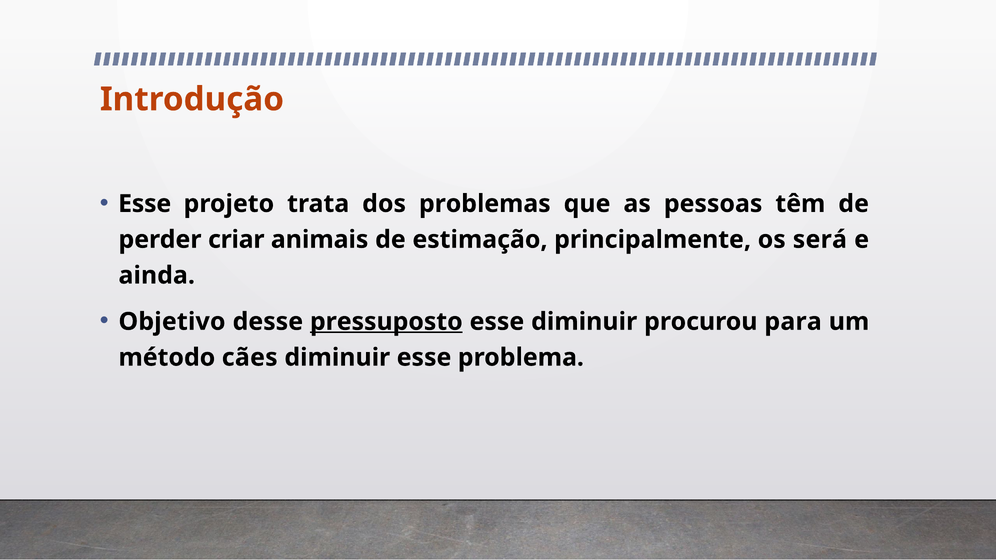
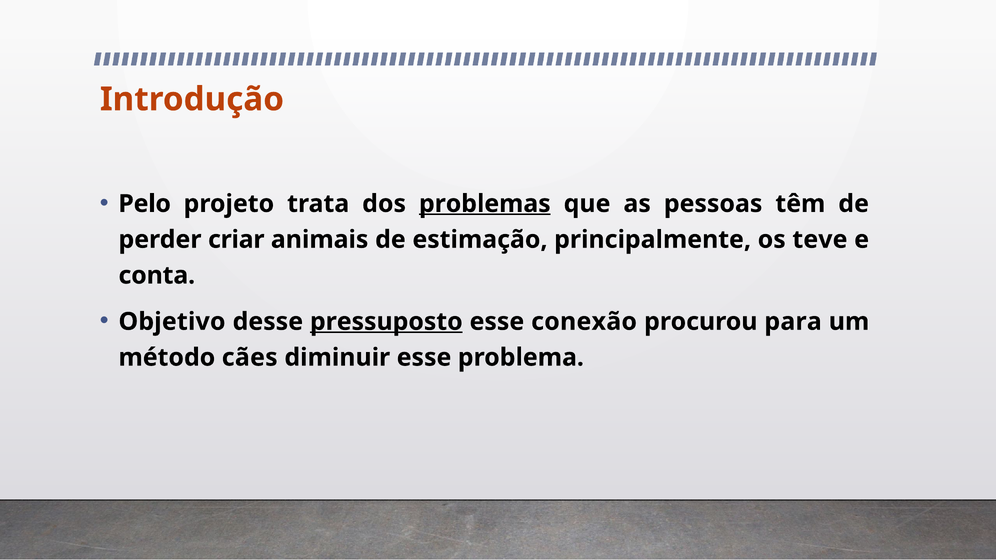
Esse at (145, 204): Esse -> Pelo
problemas underline: none -> present
será: será -> teve
ainda: ainda -> conta
esse diminuir: diminuir -> conexão
